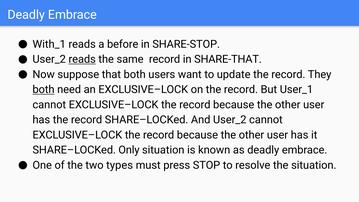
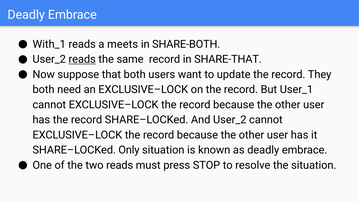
before: before -> meets
SHARE-STOP: SHARE-STOP -> SHARE-BOTH
both at (44, 90) underline: present -> none
two types: types -> reads
